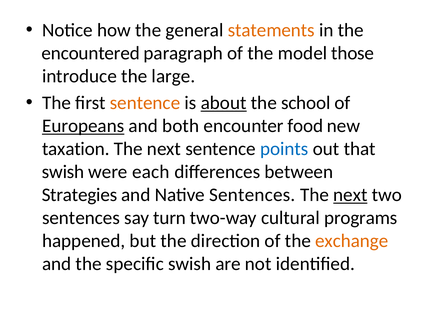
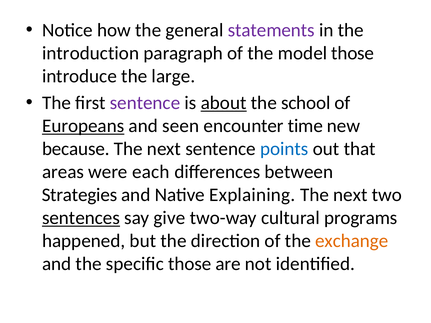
statements colour: orange -> purple
encountered: encountered -> introduction
sentence at (145, 103) colour: orange -> purple
both: both -> seen
food: food -> time
taxation: taxation -> because
swish at (63, 172): swish -> areas
Native Sentences: Sentences -> Explaining
next at (350, 195) underline: present -> none
sentences at (81, 218) underline: none -> present
turn: turn -> give
specific swish: swish -> those
